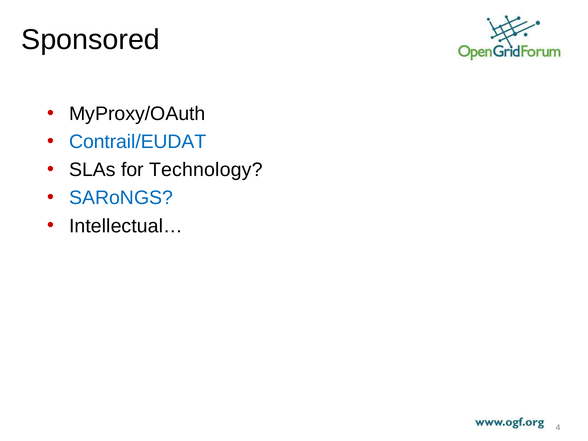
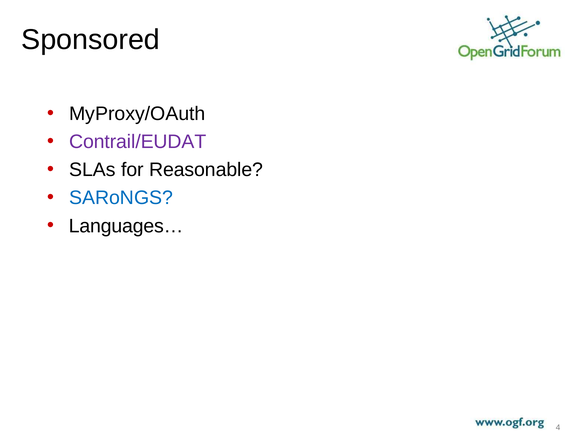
Contrail/EUDAT colour: blue -> purple
Technology: Technology -> Reasonable
Intellectual…: Intellectual… -> Languages…
